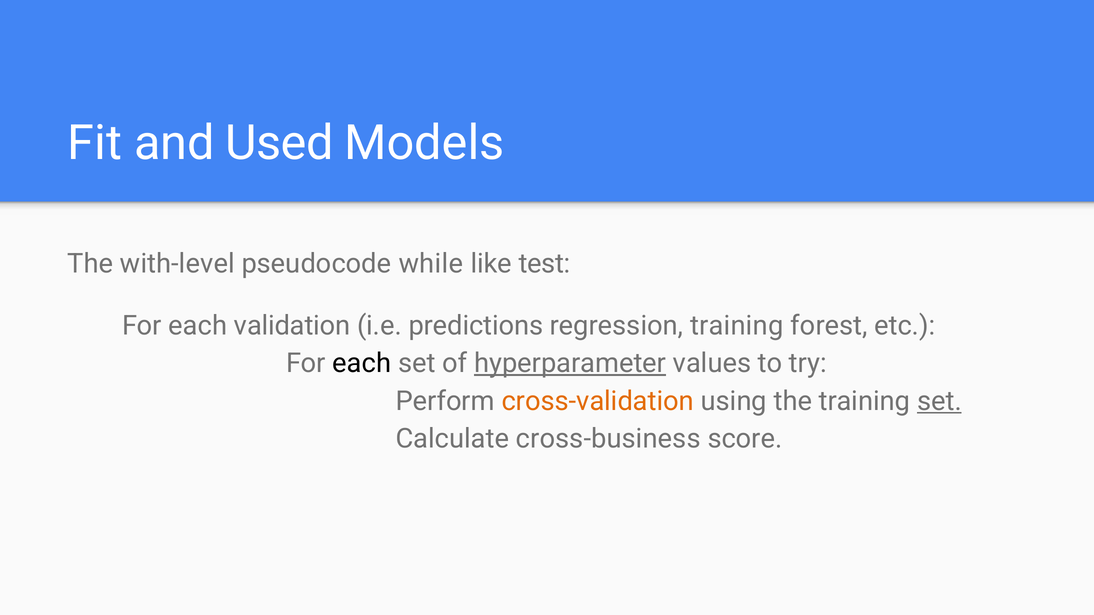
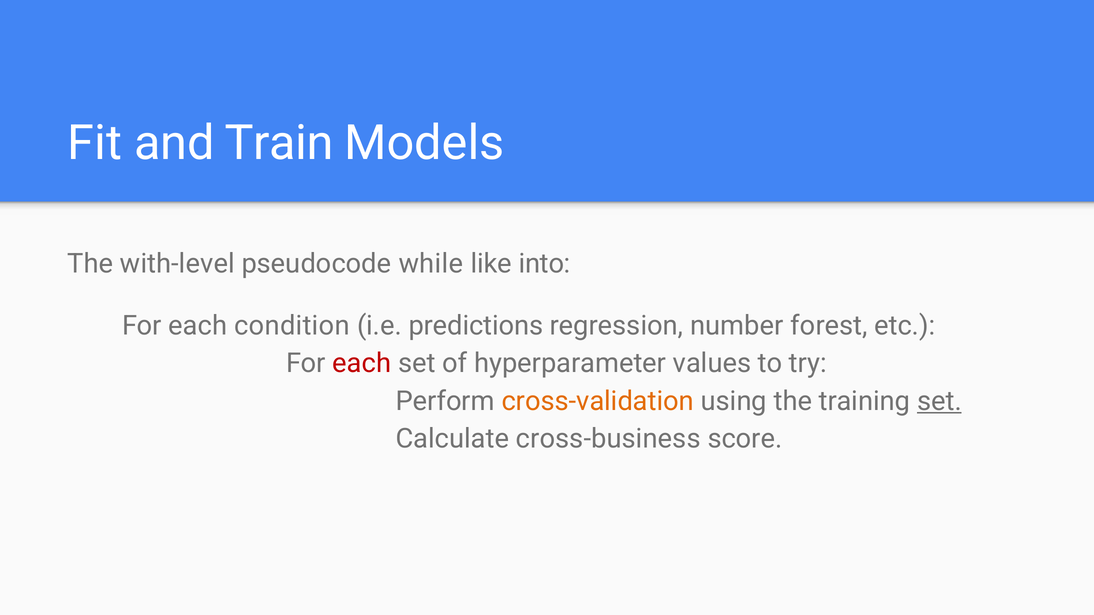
Used: Used -> Train
test: test -> into
validation: validation -> condition
regression training: training -> number
each at (362, 364) colour: black -> red
hyperparameter underline: present -> none
